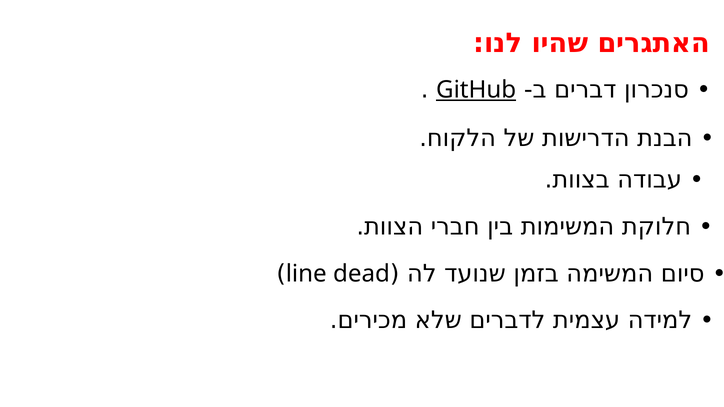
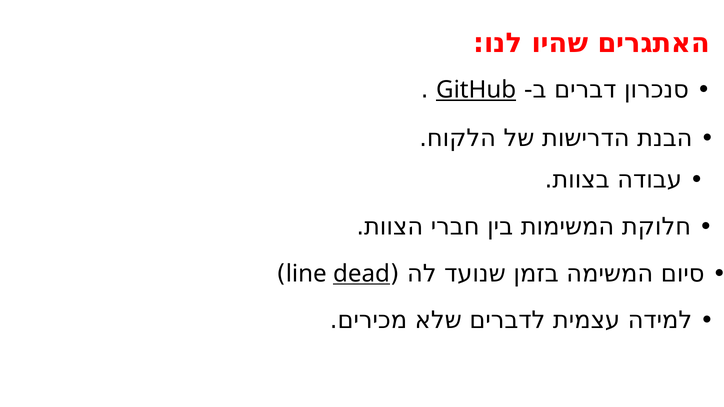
dead underline: none -> present
